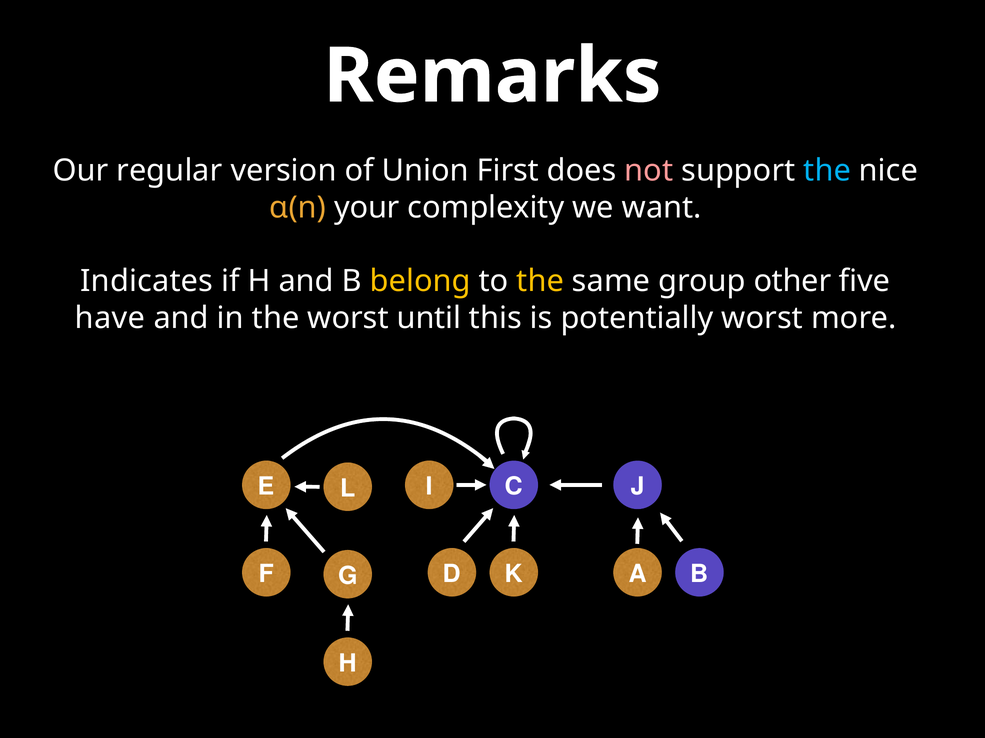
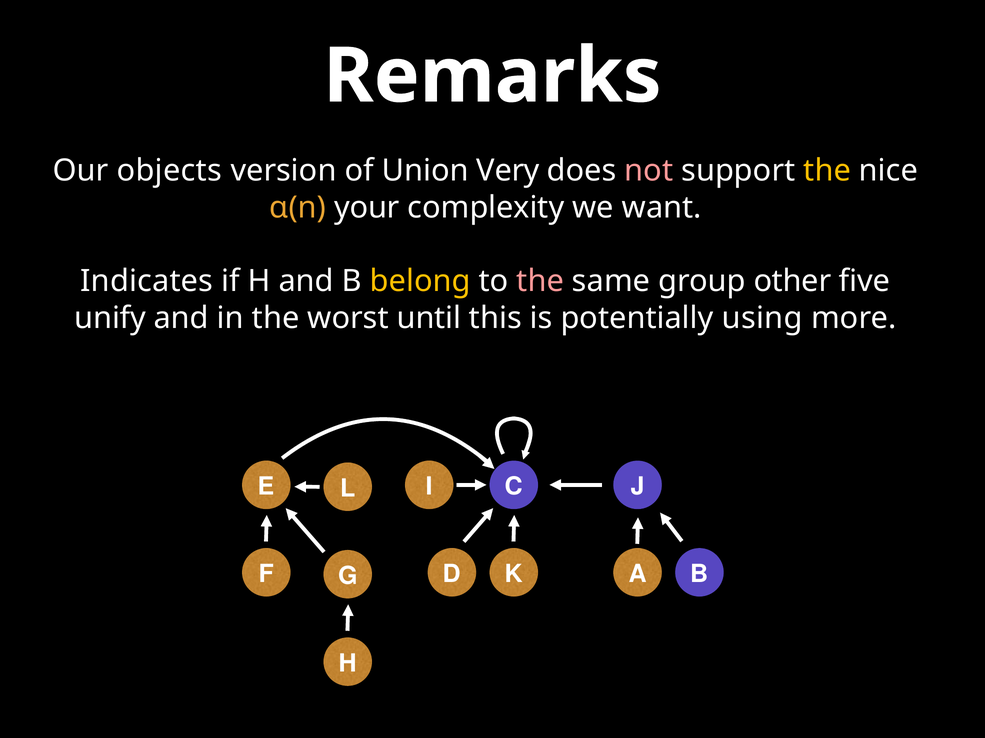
regular: regular -> objects
First: First -> Very
the at (827, 171) colour: light blue -> yellow
the at (540, 282) colour: yellow -> pink
have: have -> unify
potentially worst: worst -> using
